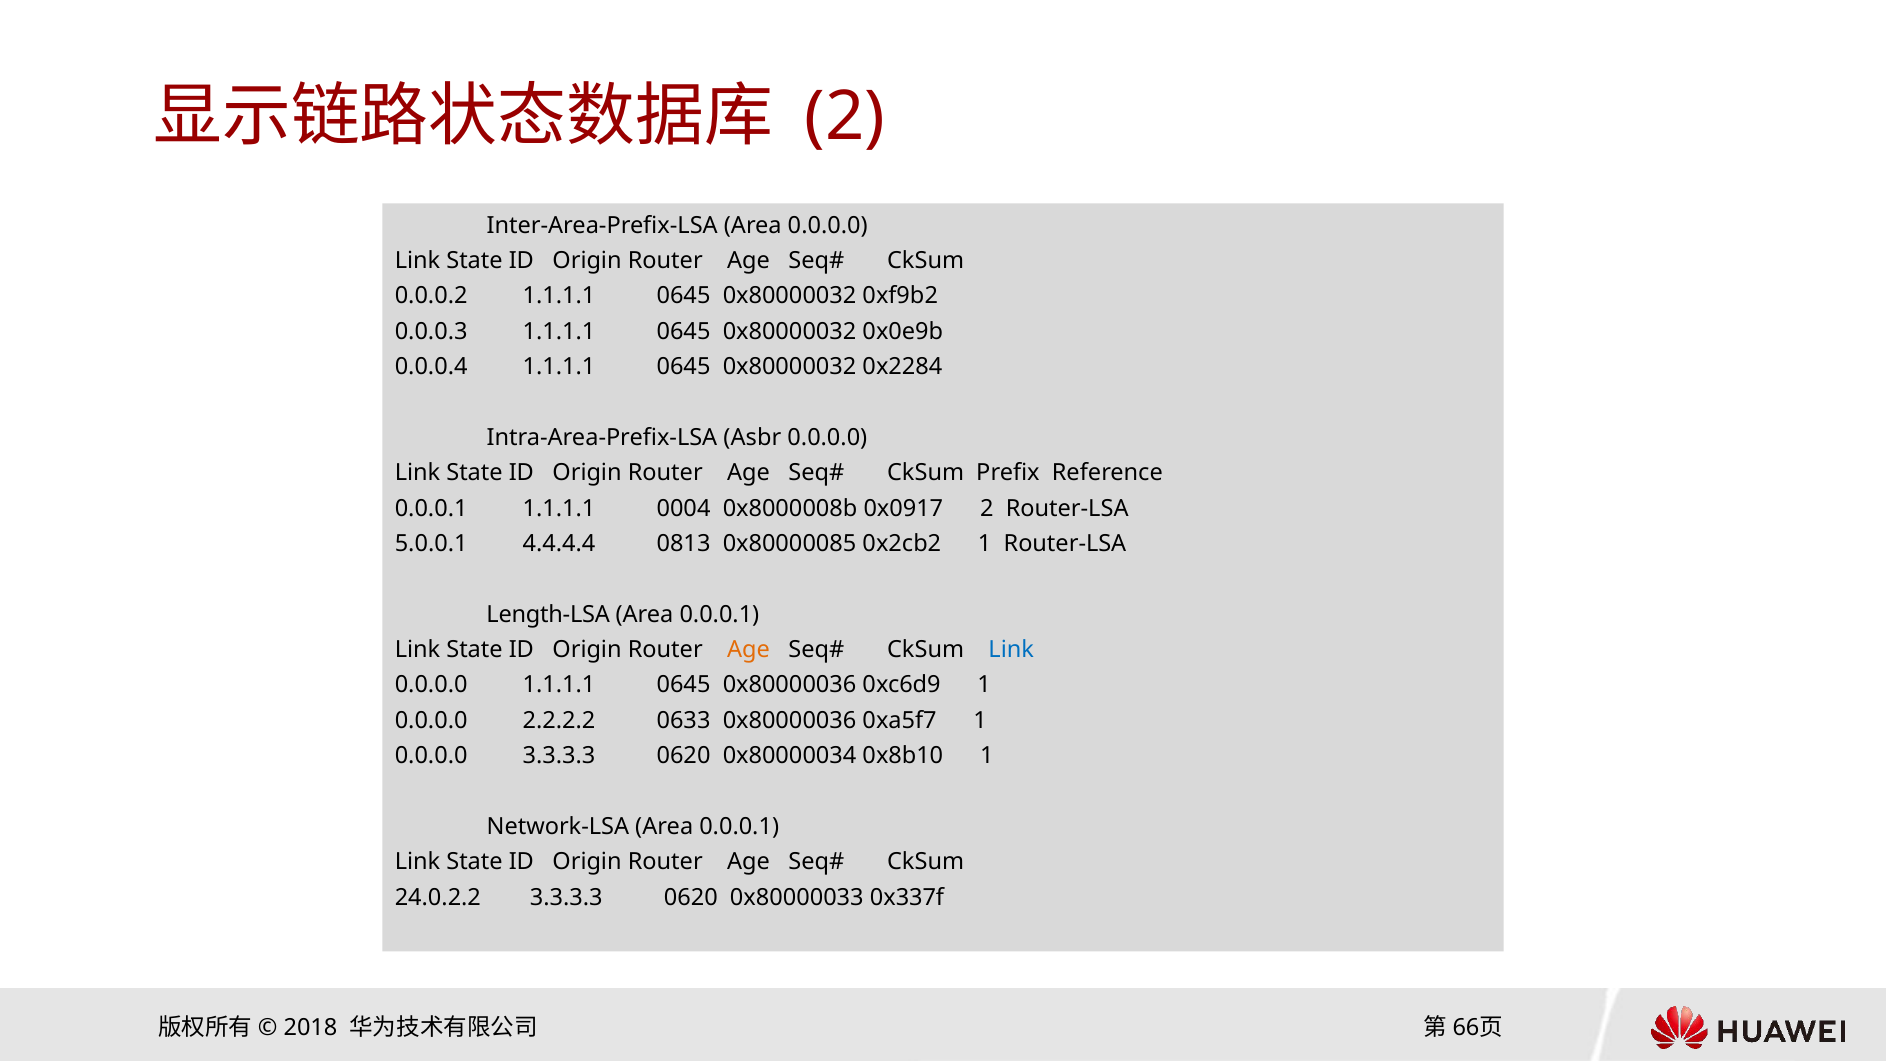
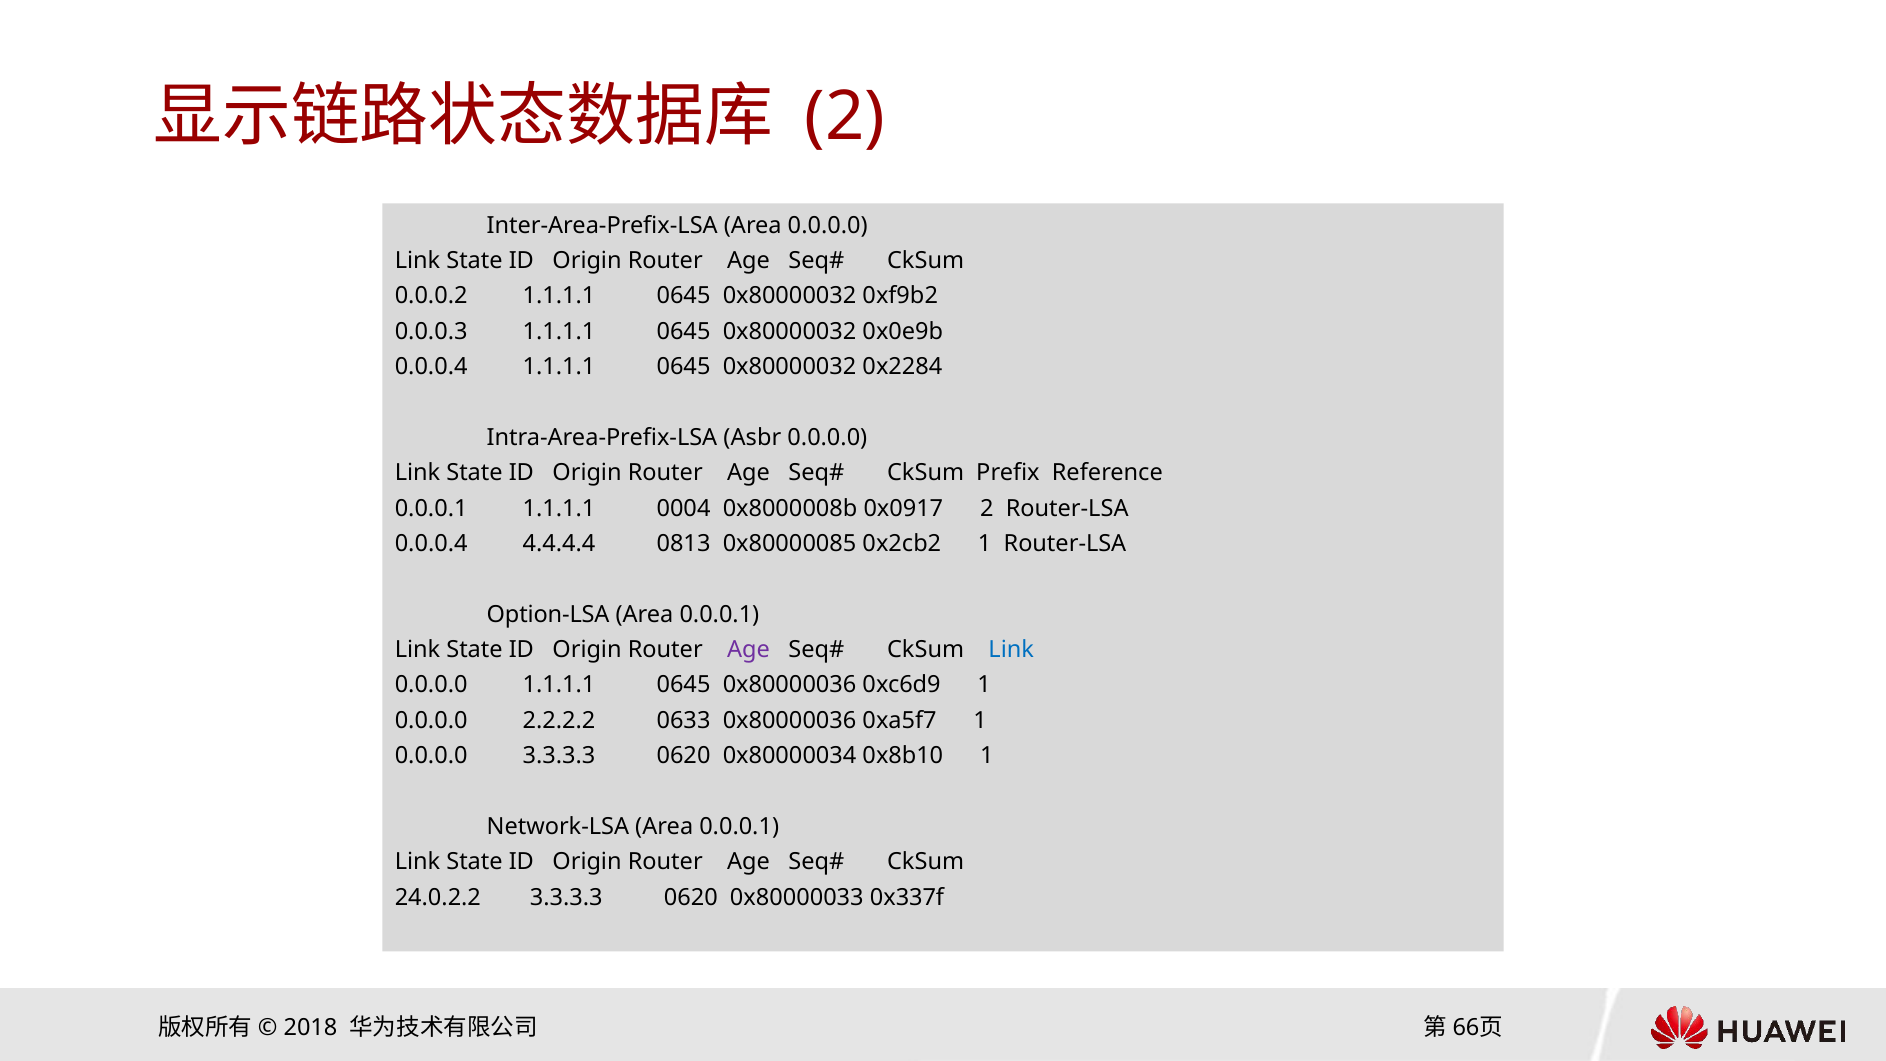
5.0.0.1 at (431, 544): 5.0.0.1 -> 0.0.0.4
Length-LSA: Length-LSA -> Option-LSA
Age at (749, 650) colour: orange -> purple
